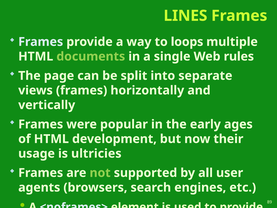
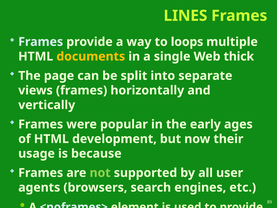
documents colour: light green -> yellow
rules: rules -> thick
ultricies: ultricies -> because
